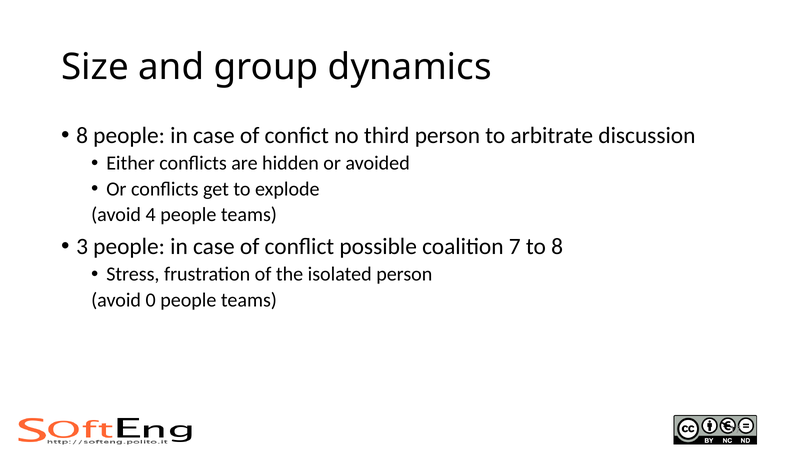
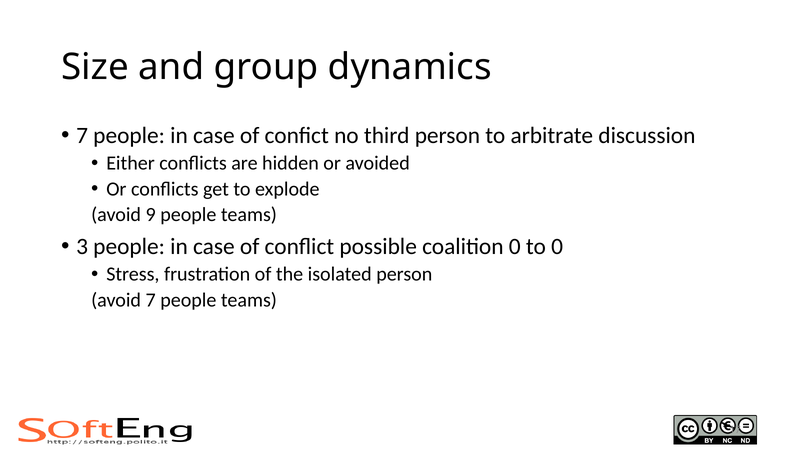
8 at (82, 136): 8 -> 7
4: 4 -> 9
coalition 7: 7 -> 0
to 8: 8 -> 0
avoid 0: 0 -> 7
